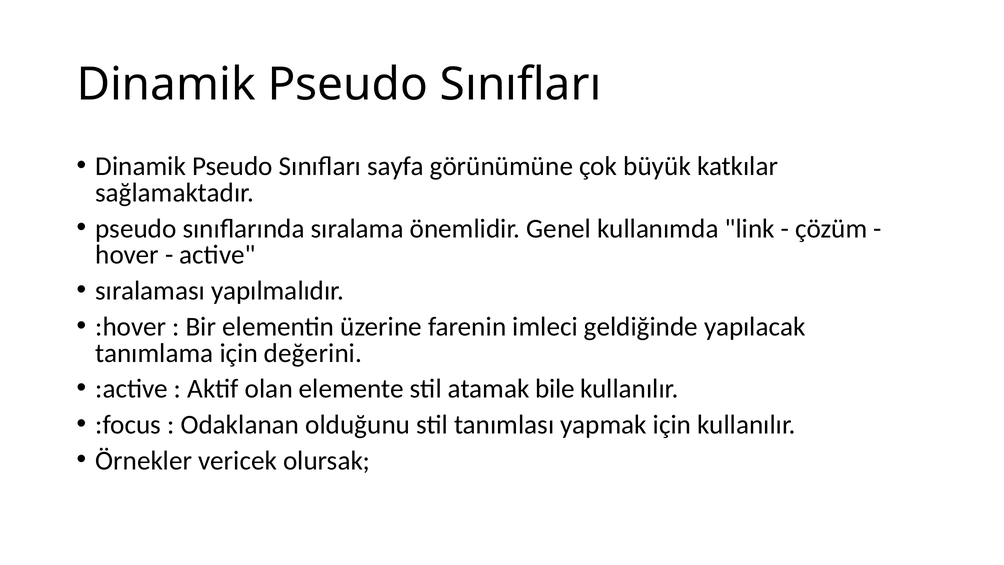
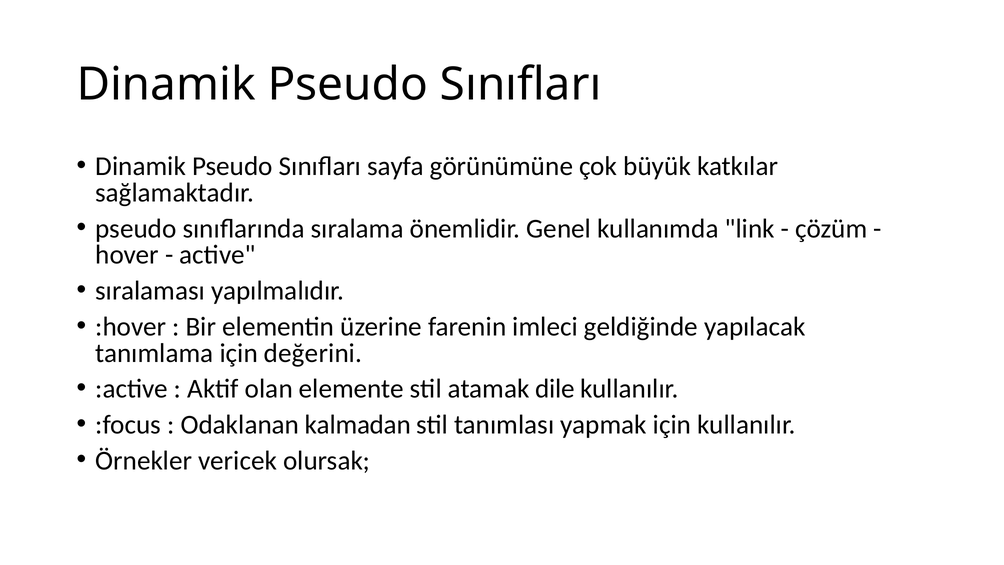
bile: bile -> dile
olduğunu: olduğunu -> kalmadan
